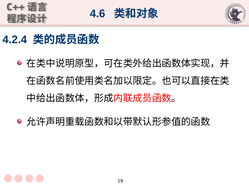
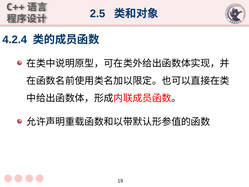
4.6: 4.6 -> 2.5
